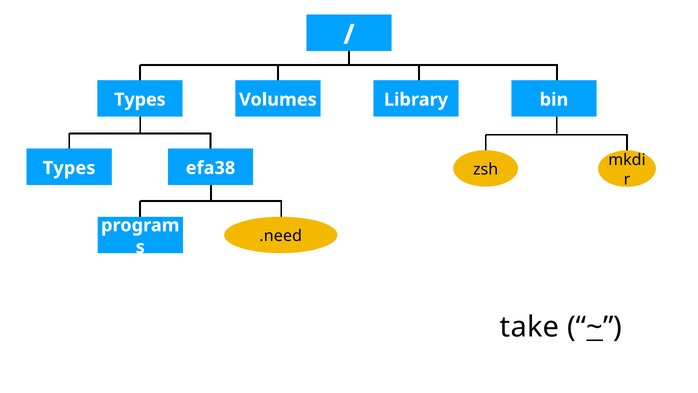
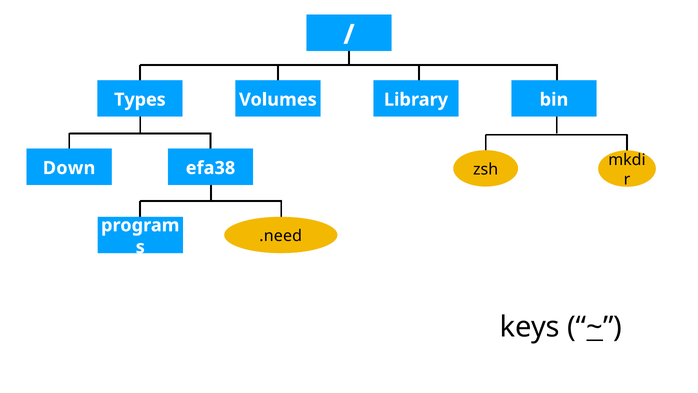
Types at (69, 168): Types -> Down
take: take -> keys
